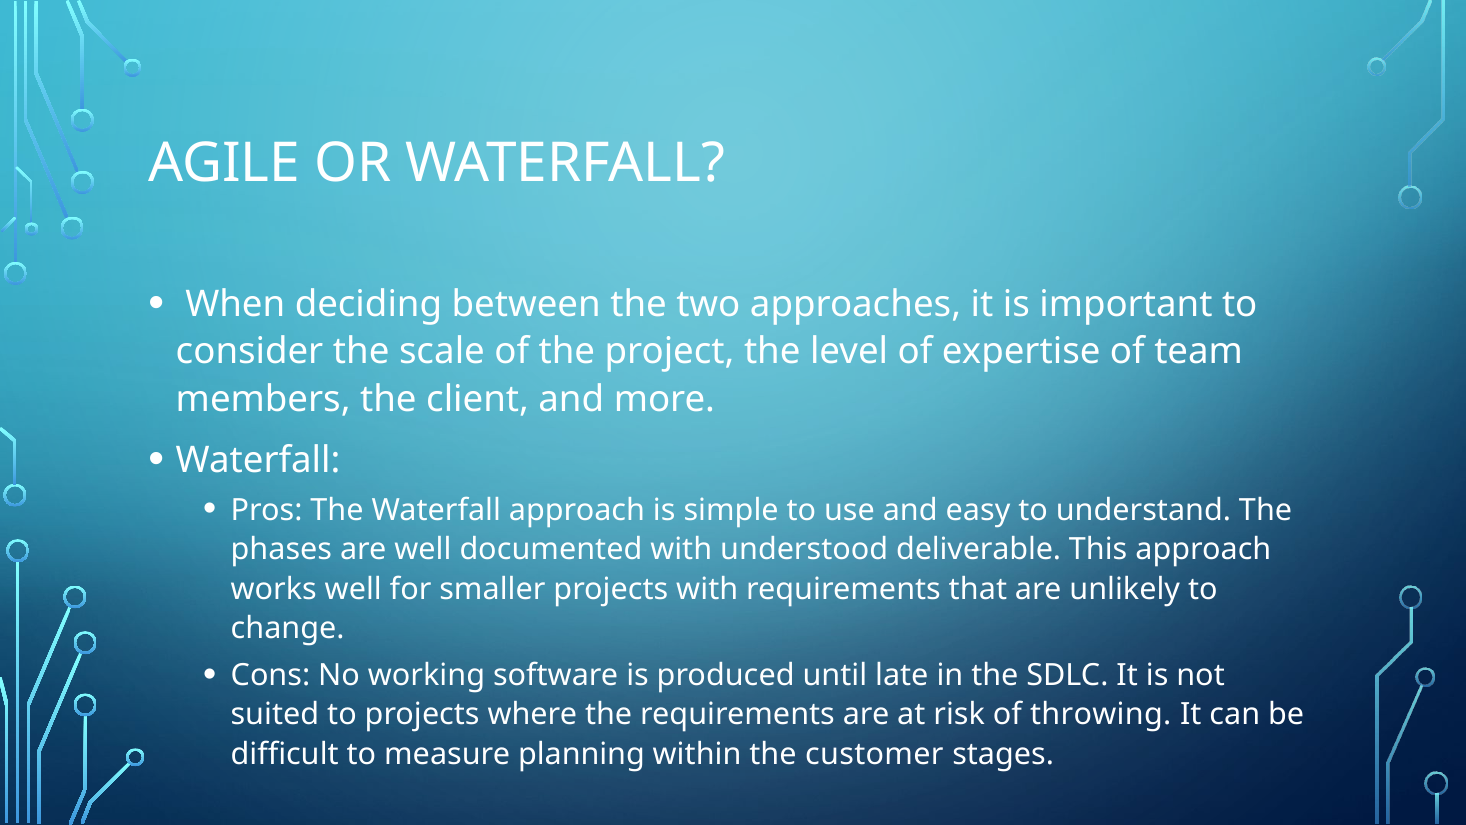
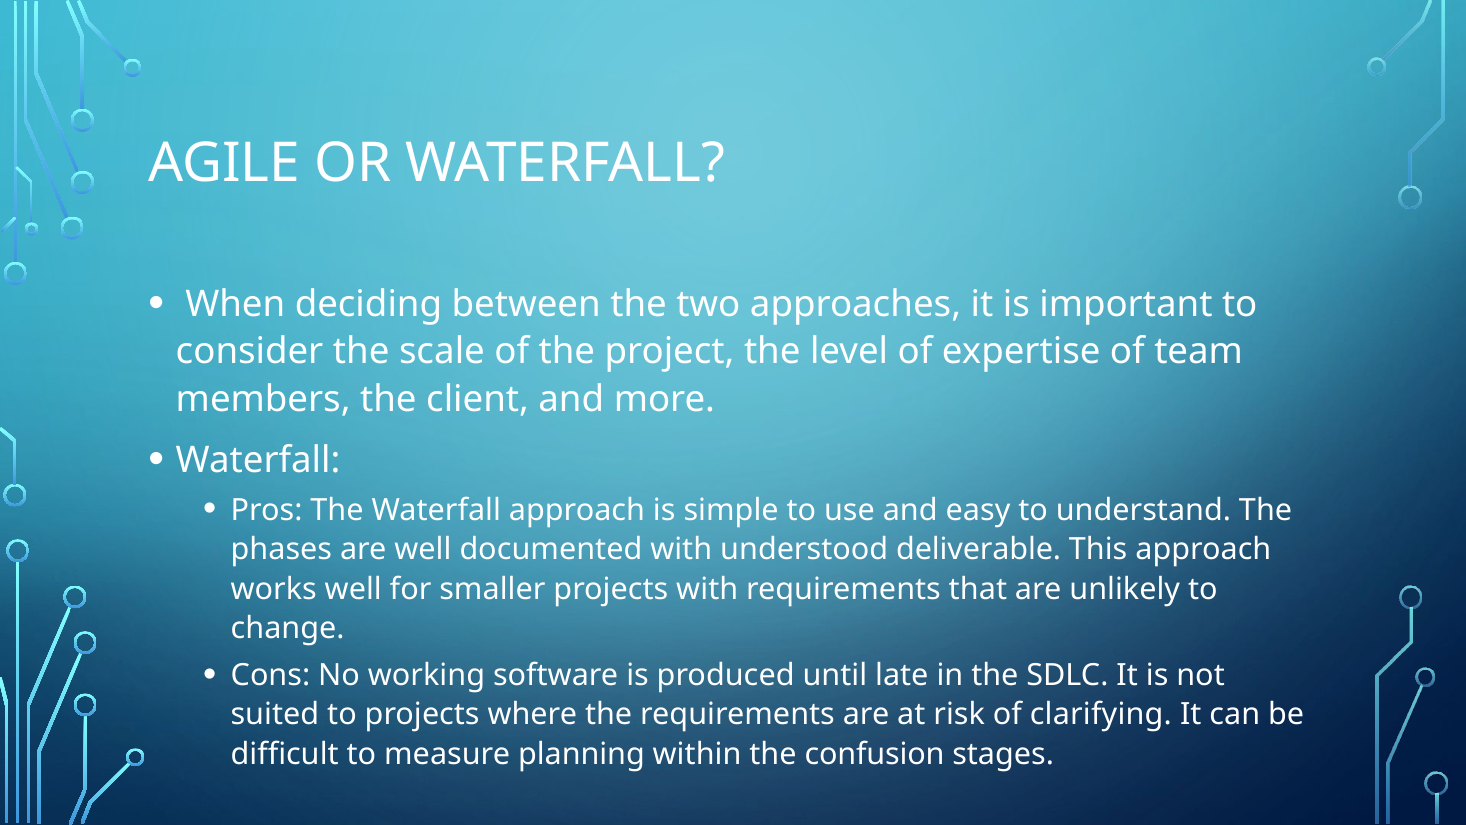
throwing: throwing -> clarifying
customer: customer -> confusion
